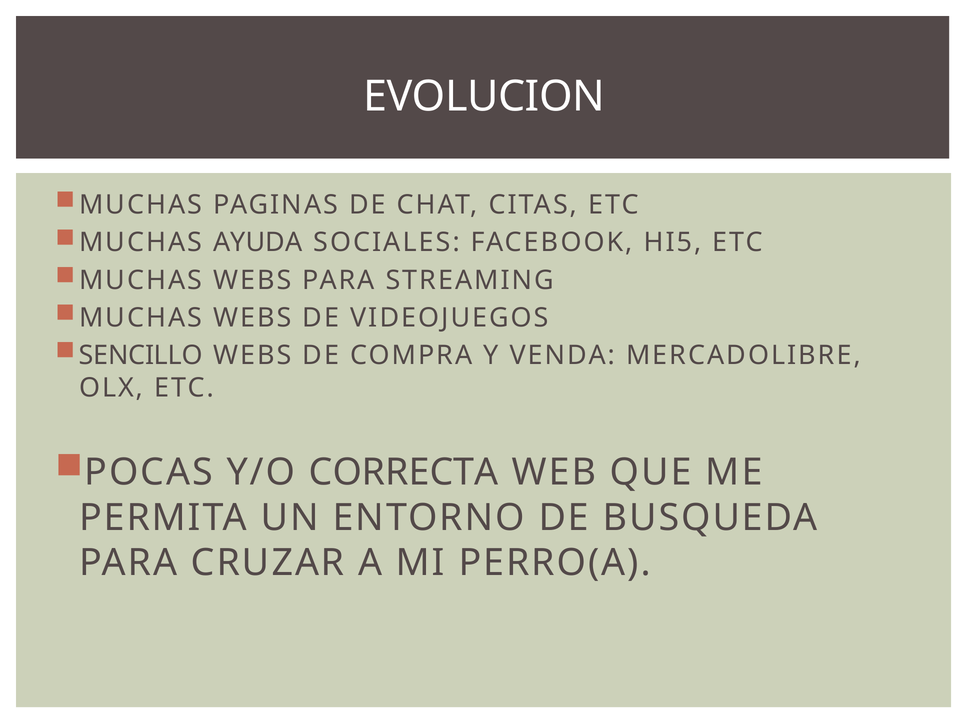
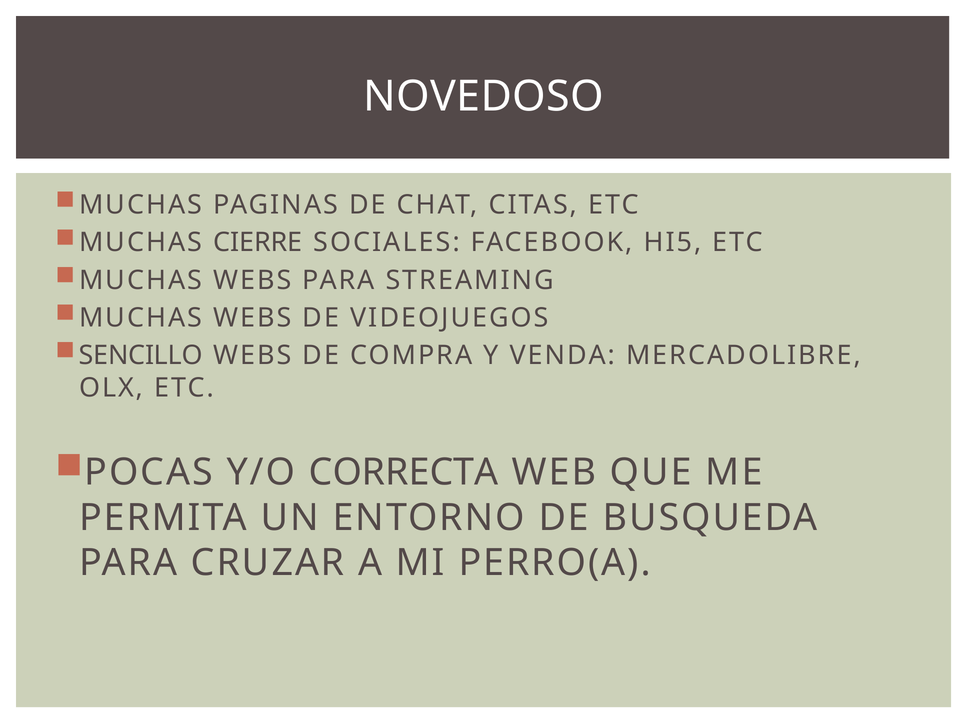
EVOLUCION: EVOLUCION -> NOVEDOSO
AYUDA: AYUDA -> CIERRE
